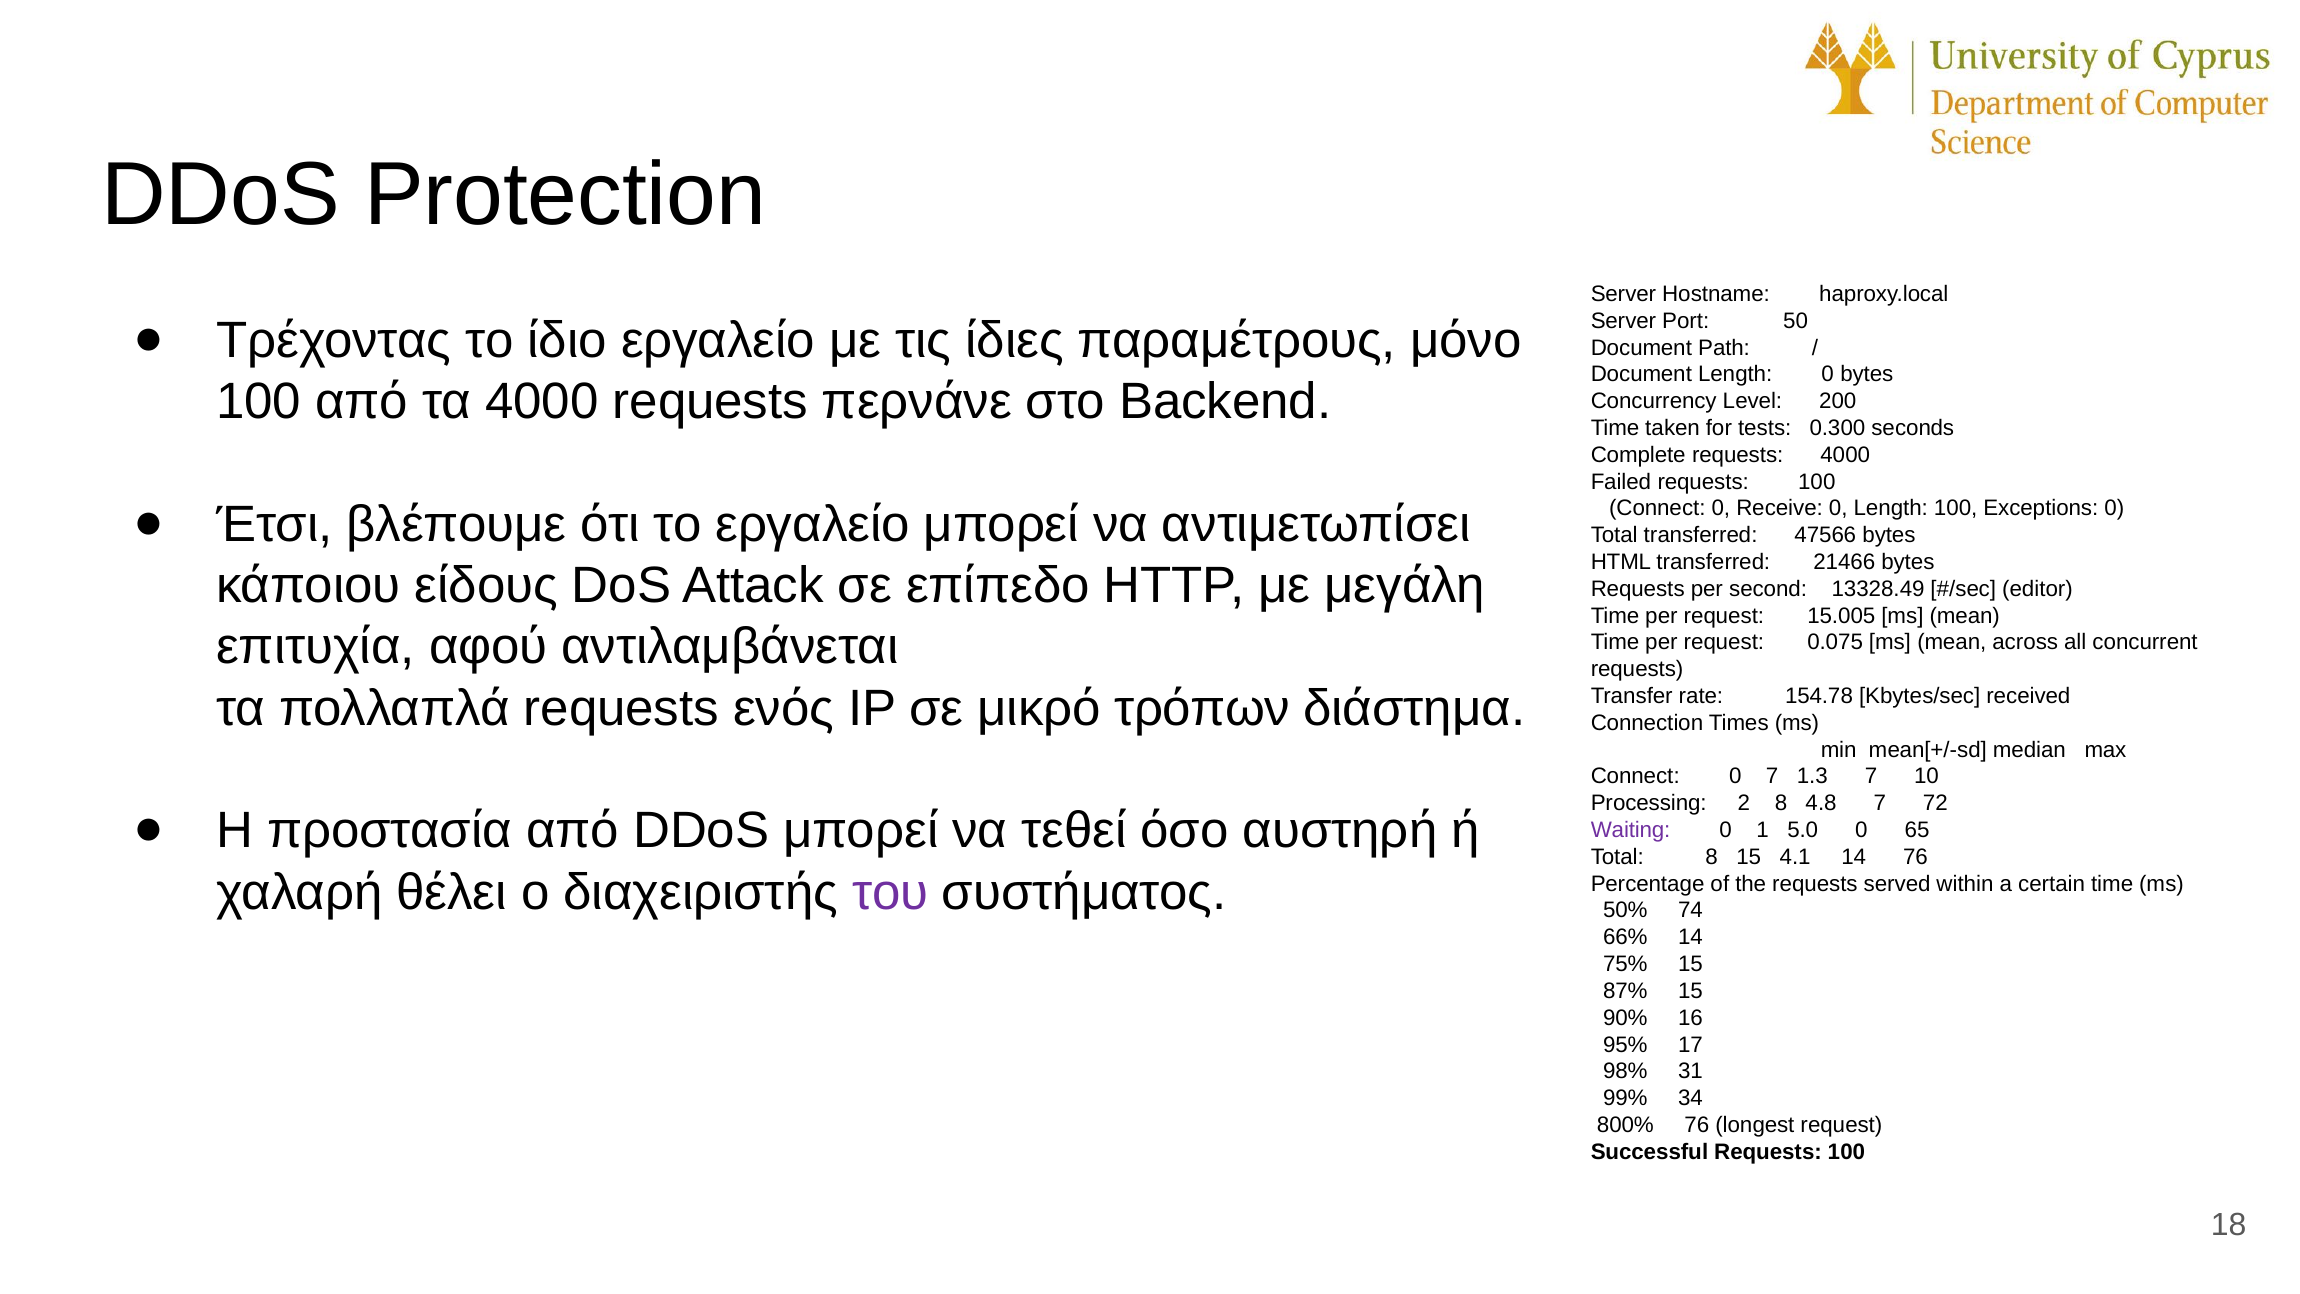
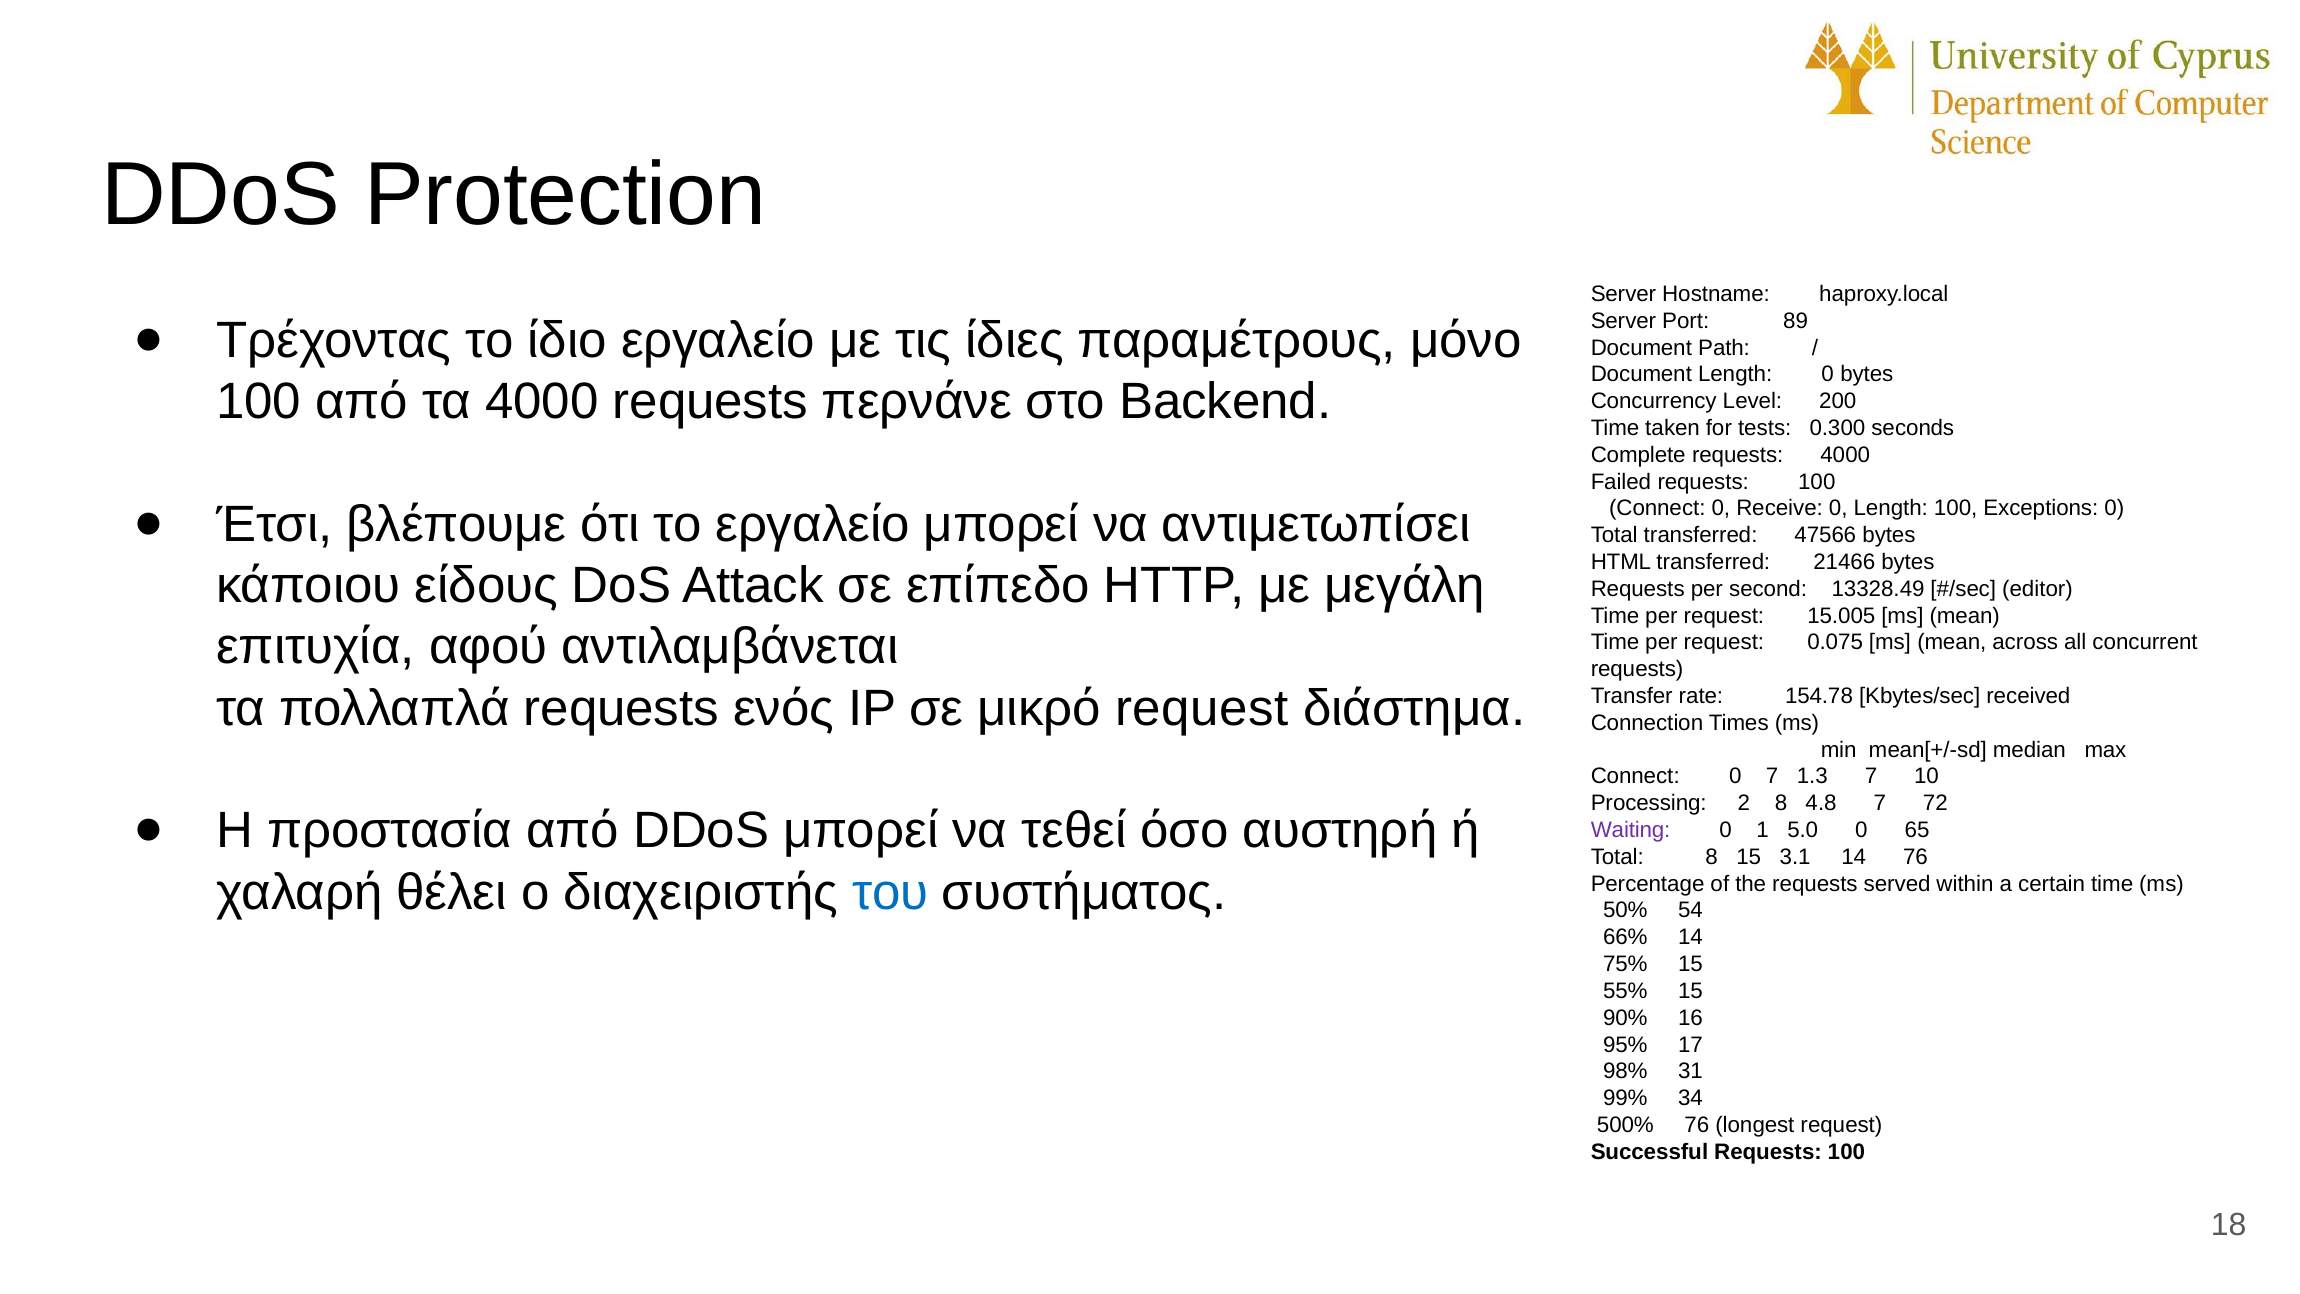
50: 50 -> 89
μικρό τρόπων: τρόπων -> request
4.1: 4.1 -> 3.1
του colour: purple -> blue
74: 74 -> 54
87%: 87% -> 55%
800%: 800% -> 500%
